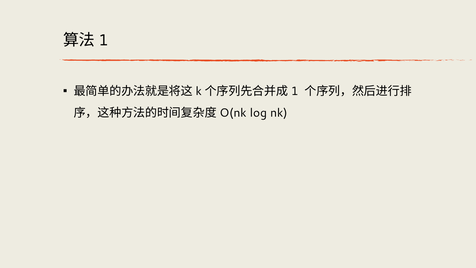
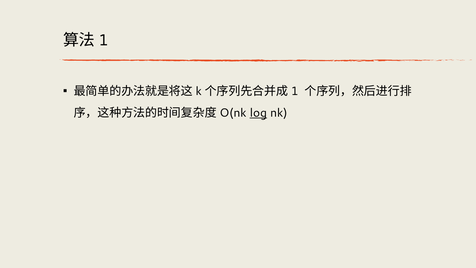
log underline: none -> present
